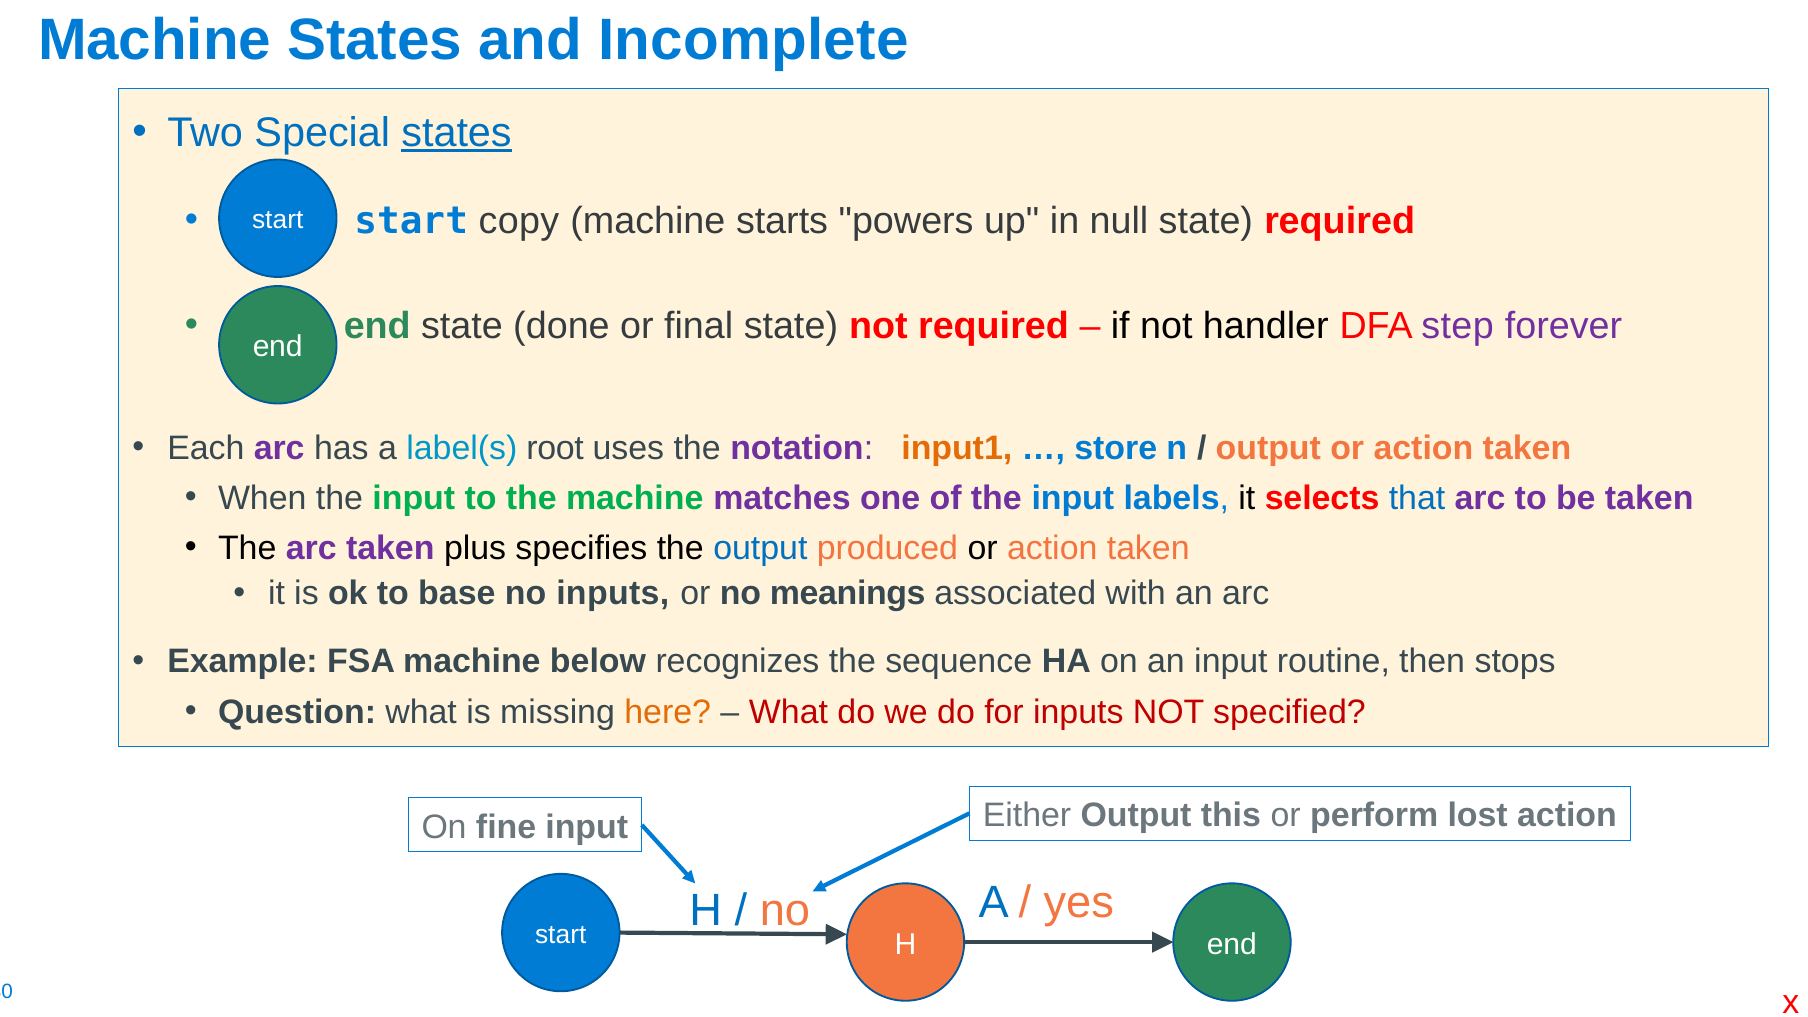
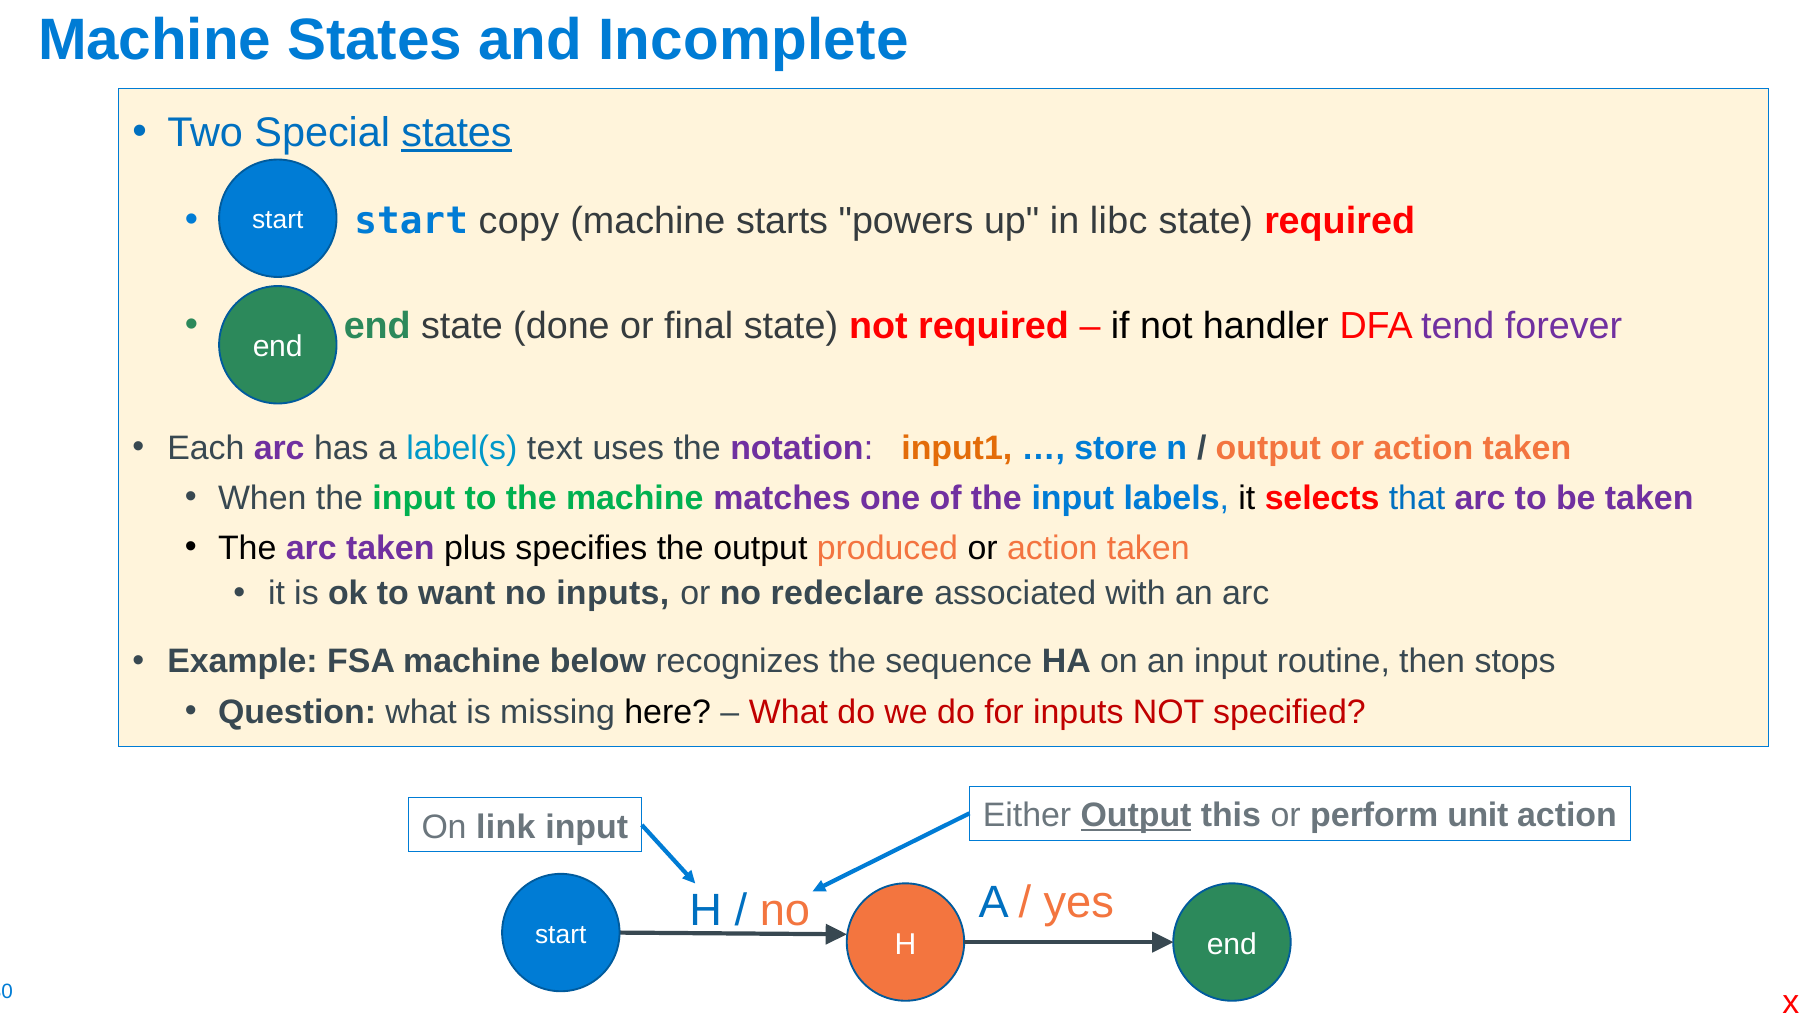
null: null -> libc
step: step -> tend
root: root -> text
output at (760, 548) colour: blue -> black
base: base -> want
meanings: meanings -> redeclare
here colour: orange -> black
fine: fine -> link
Output at (1136, 816) underline: none -> present
lost: lost -> unit
